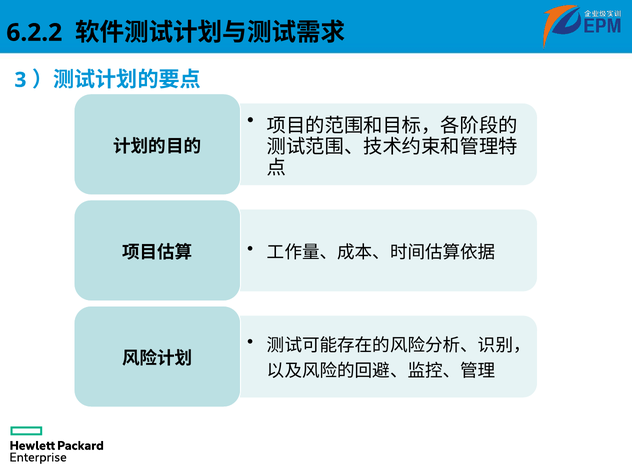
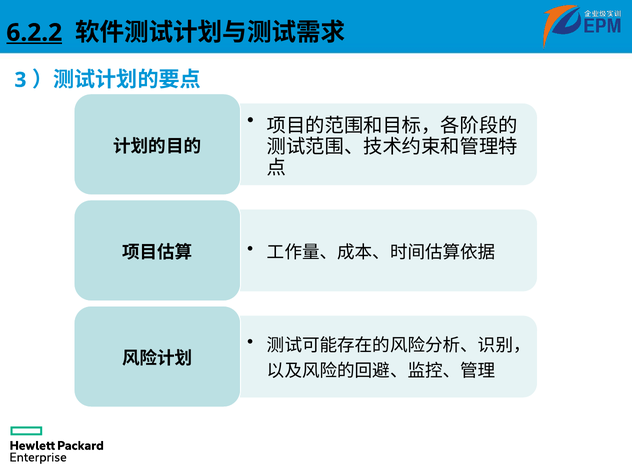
6.2.2 underline: none -> present
